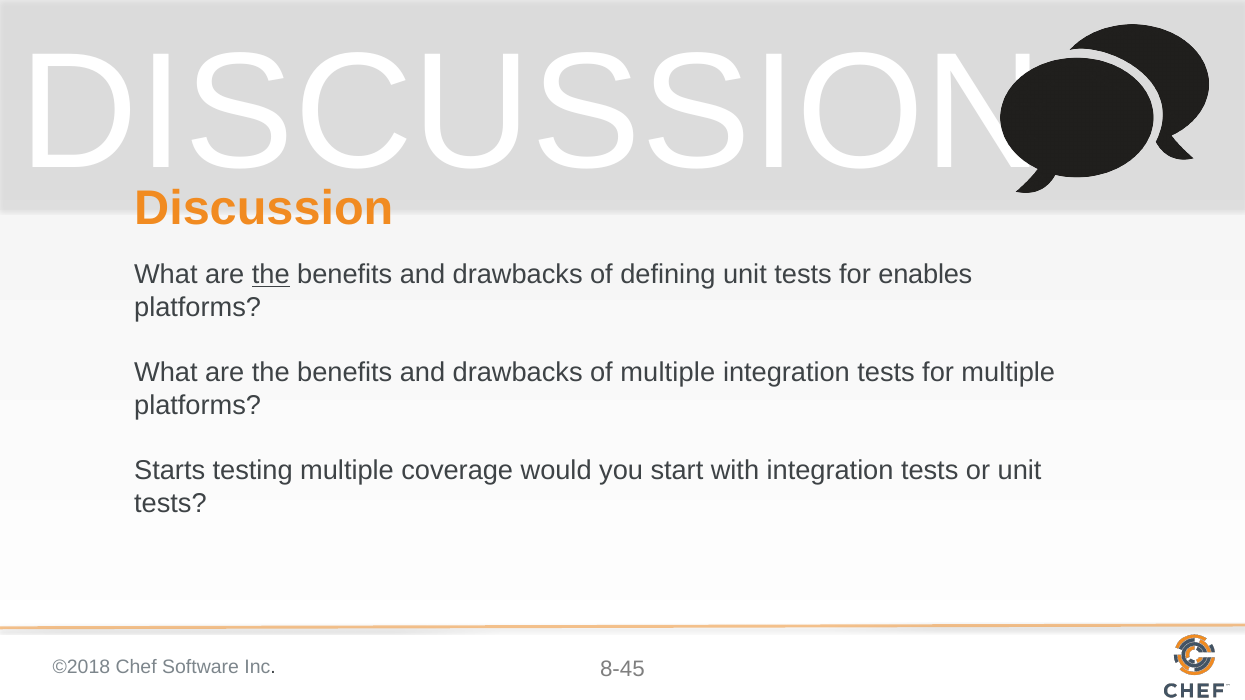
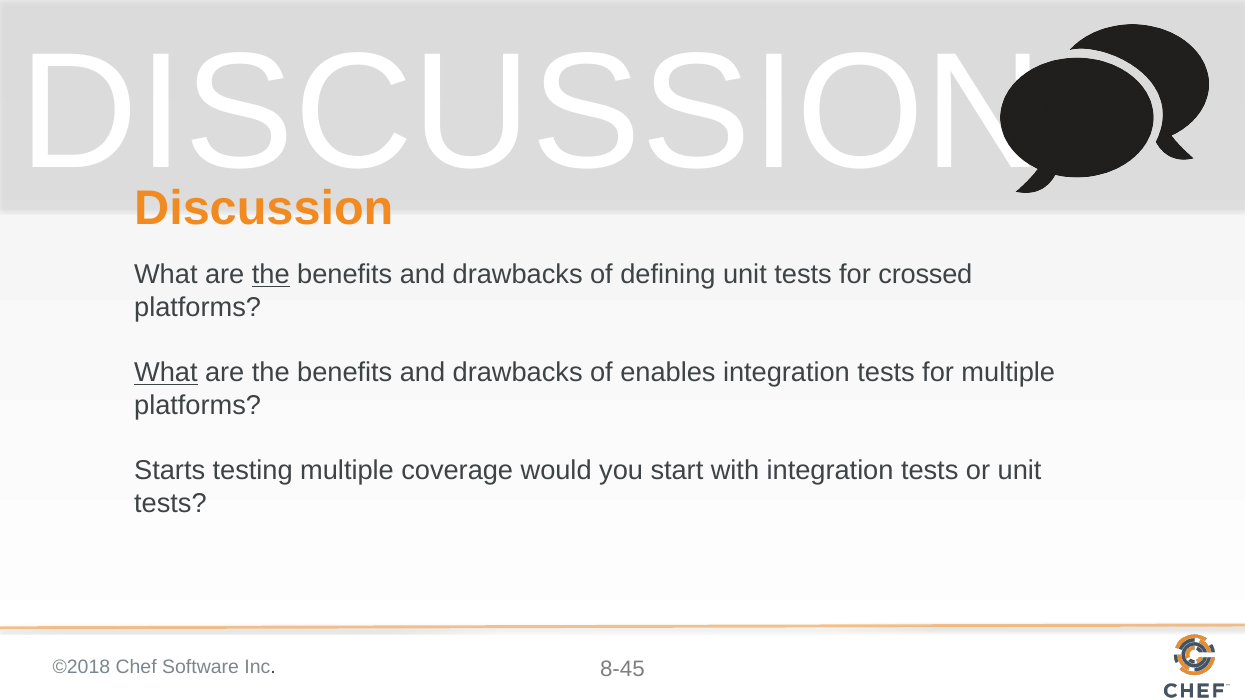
enables: enables -> crossed
What at (166, 373) underline: none -> present
of multiple: multiple -> enables
